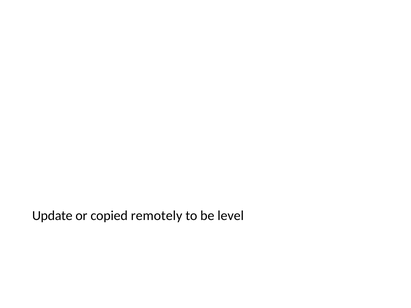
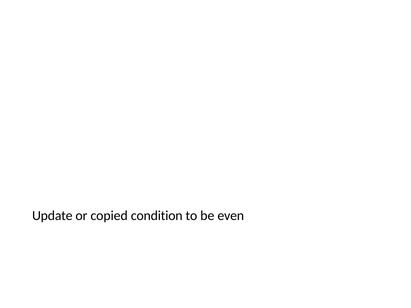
remotely: remotely -> condition
level: level -> even
